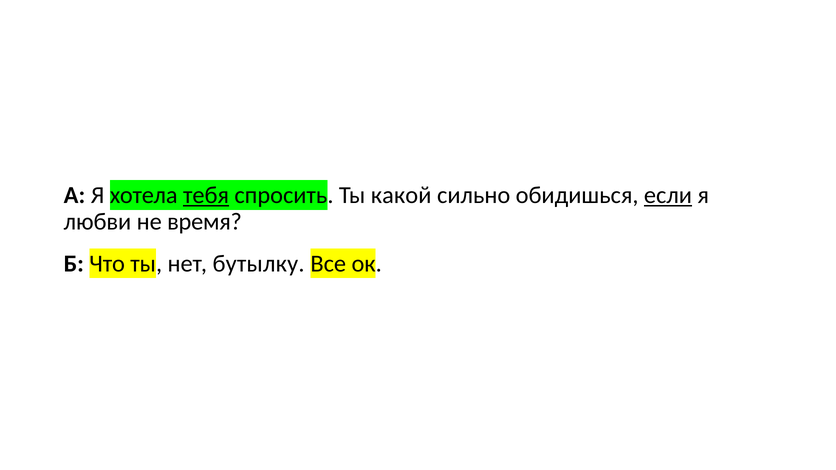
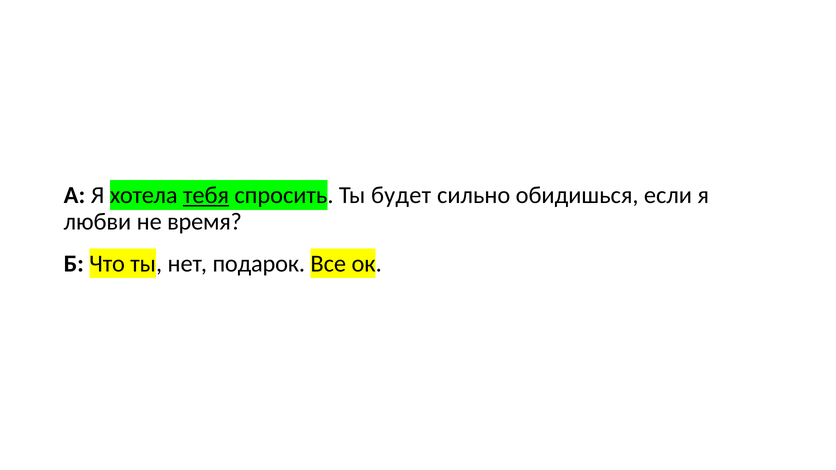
какой: какой -> будет
если underline: present -> none
бутылку: бутылку -> подарок
